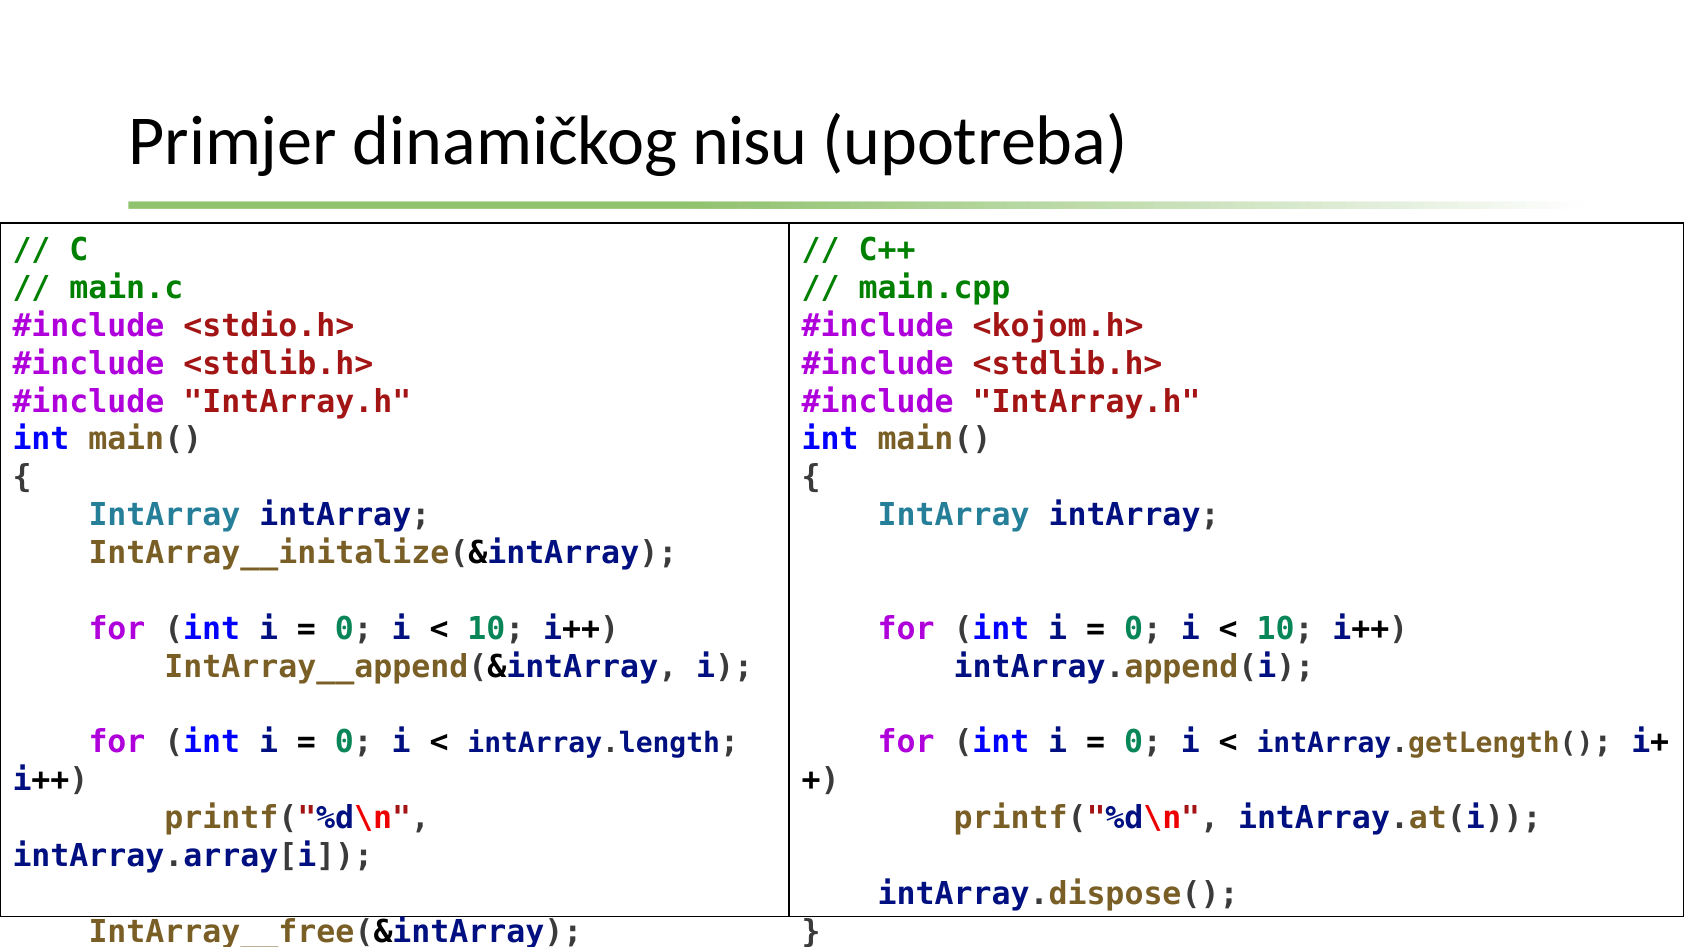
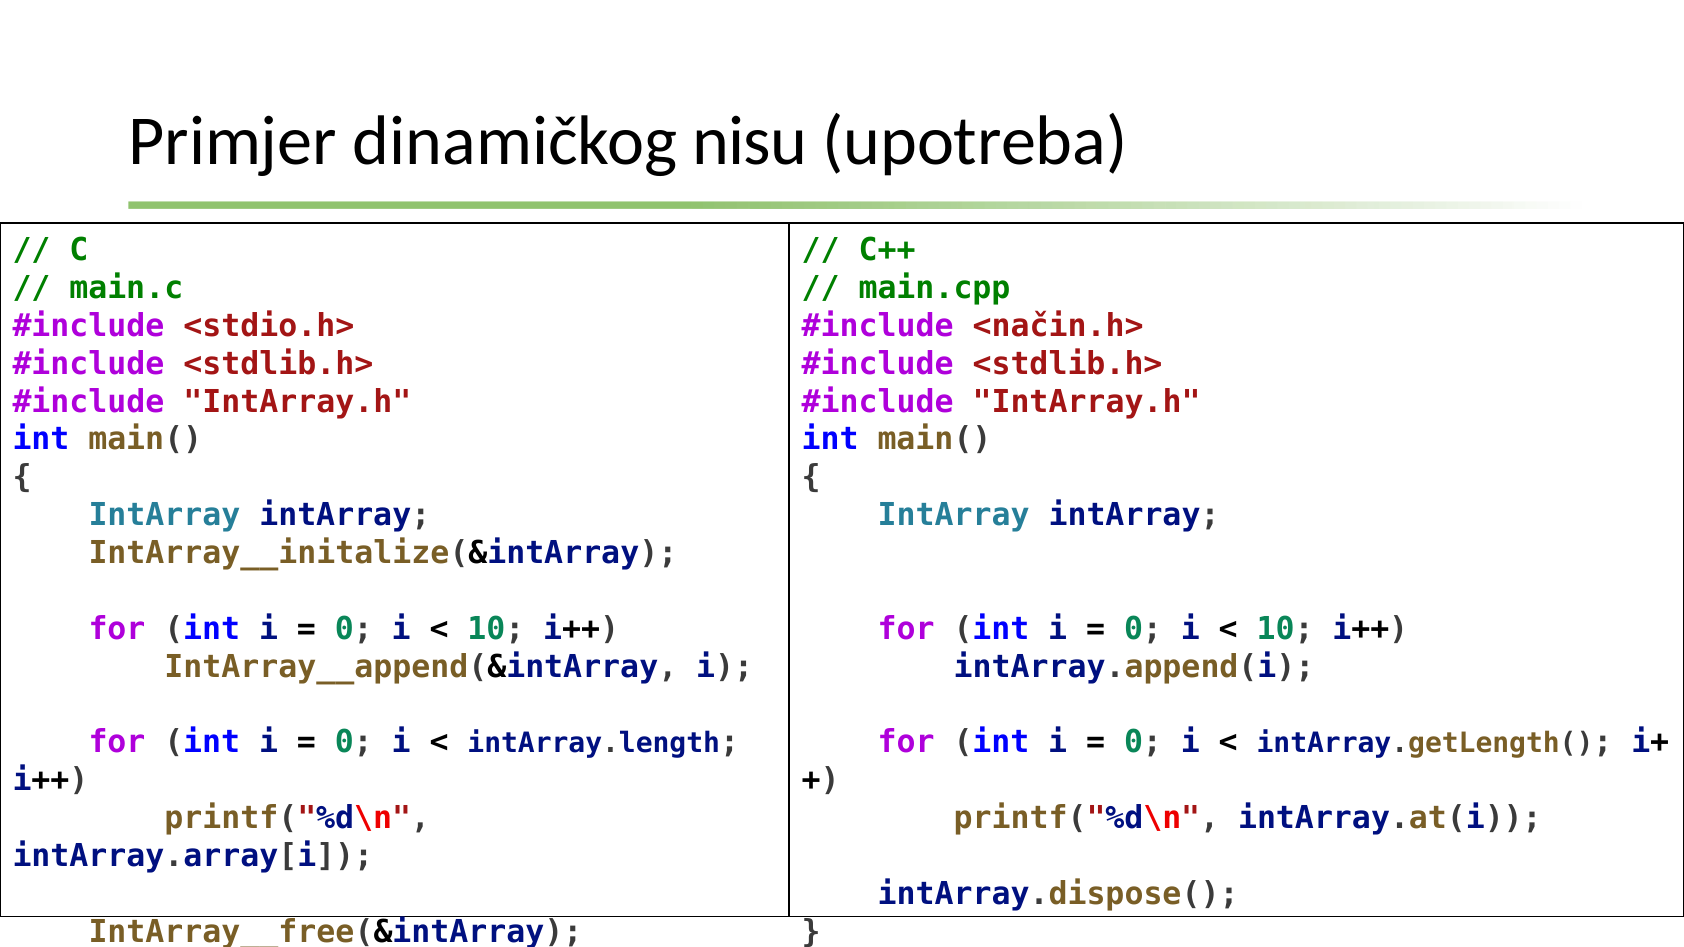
<kojom.h>: <kojom.h> -> <način.h>
